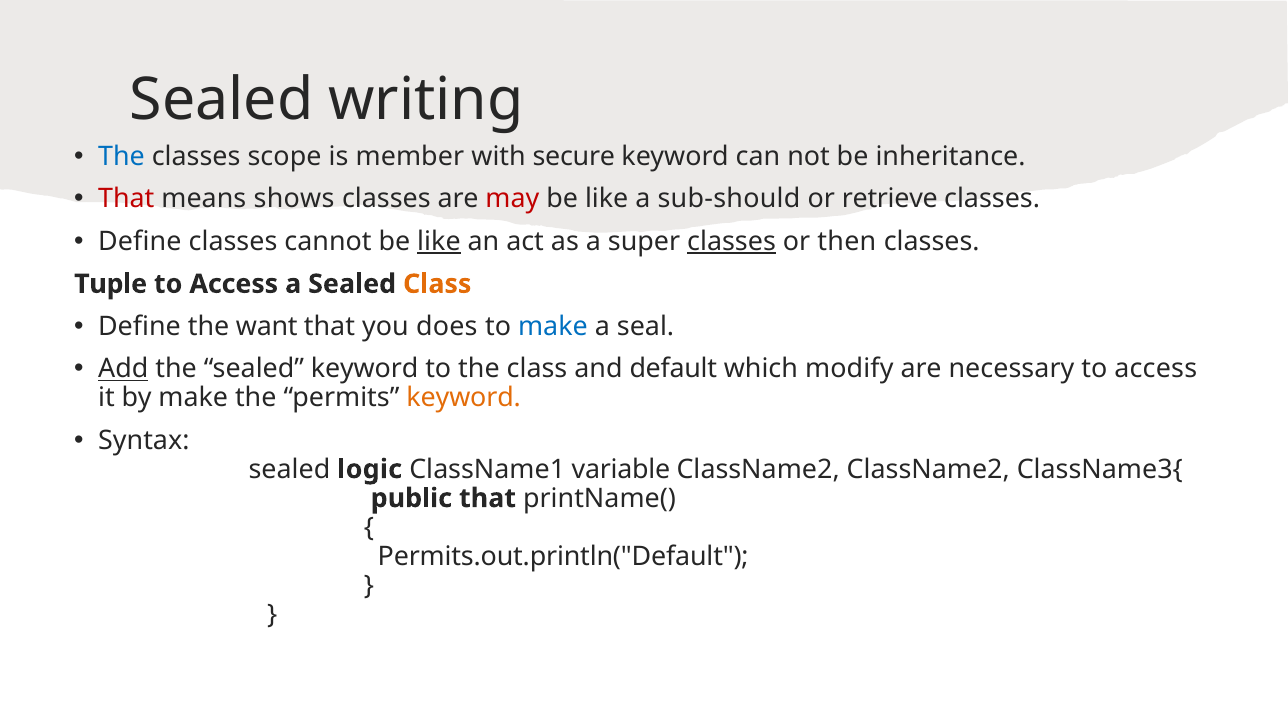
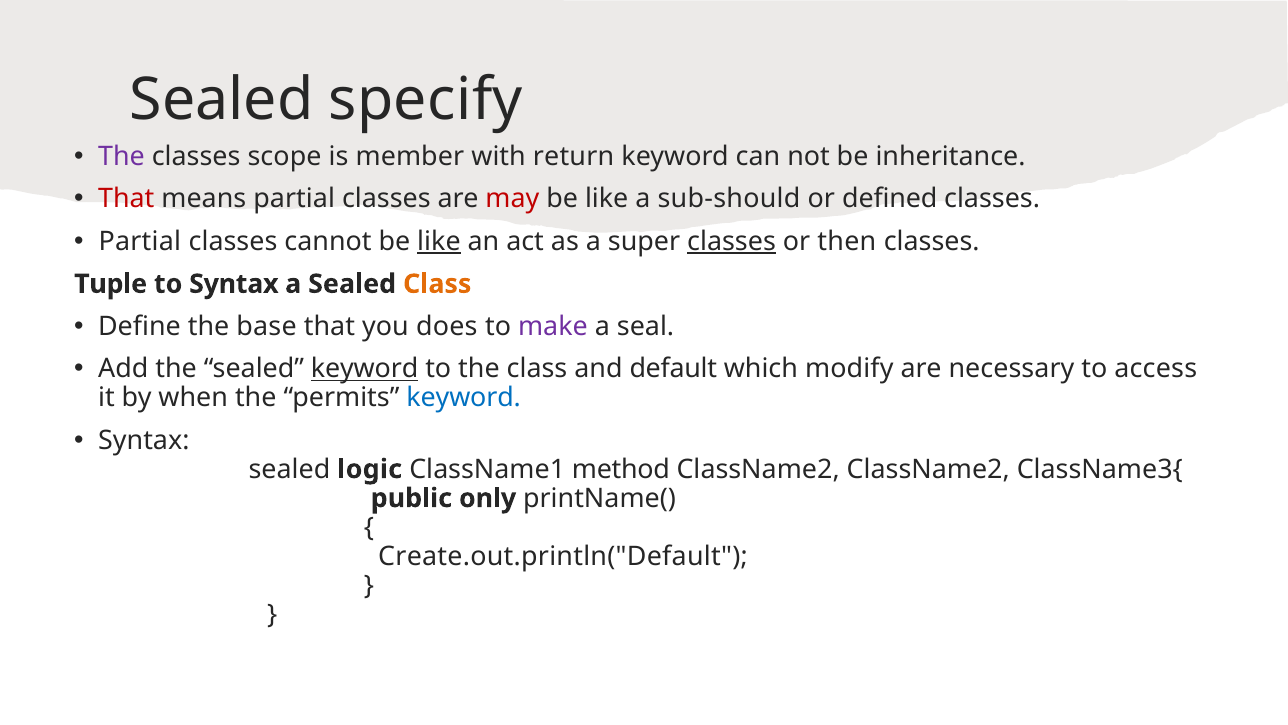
writing: writing -> specify
The at (122, 157) colour: blue -> purple
secure: secure -> return
means shows: shows -> partial
retrieve: retrieve -> defined
Define at (140, 241): Define -> Partial
Access at (234, 284): Access -> Syntax
want: want -> base
make at (553, 326) colour: blue -> purple
Add underline: present -> none
keyword at (365, 369) underline: none -> present
by make: make -> when
keyword at (464, 398) colour: orange -> blue
variable: variable -> method
public that: that -> only
Permits.out.println("Default: Permits.out.println("Default -> Create.out.println("Default
